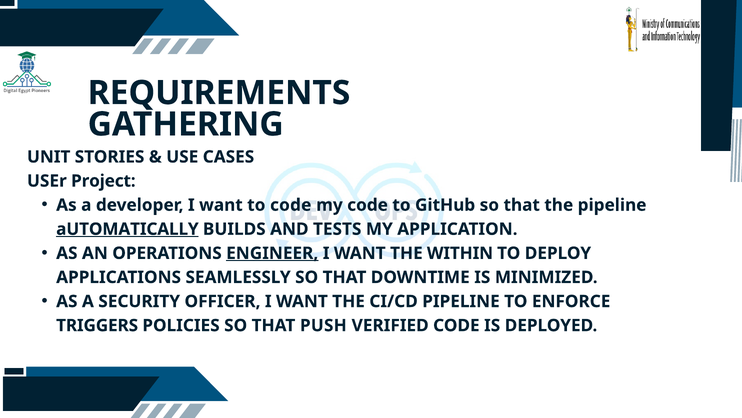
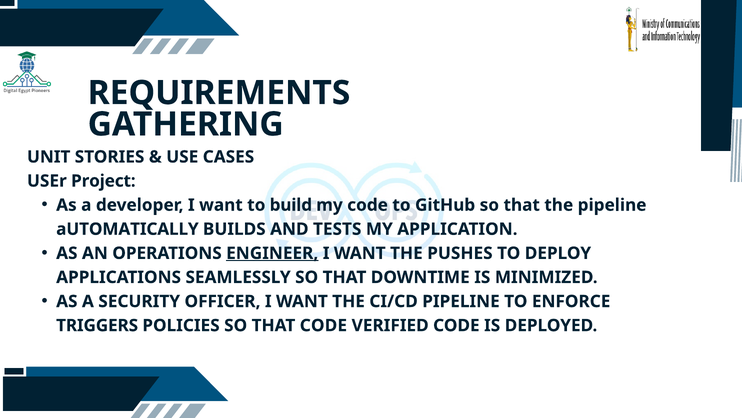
to code: code -> build
aUTOMATICALLY underline: present -> none
WITHIN: WITHIN -> PUSHES
THAT PUSH: PUSH -> CODE
